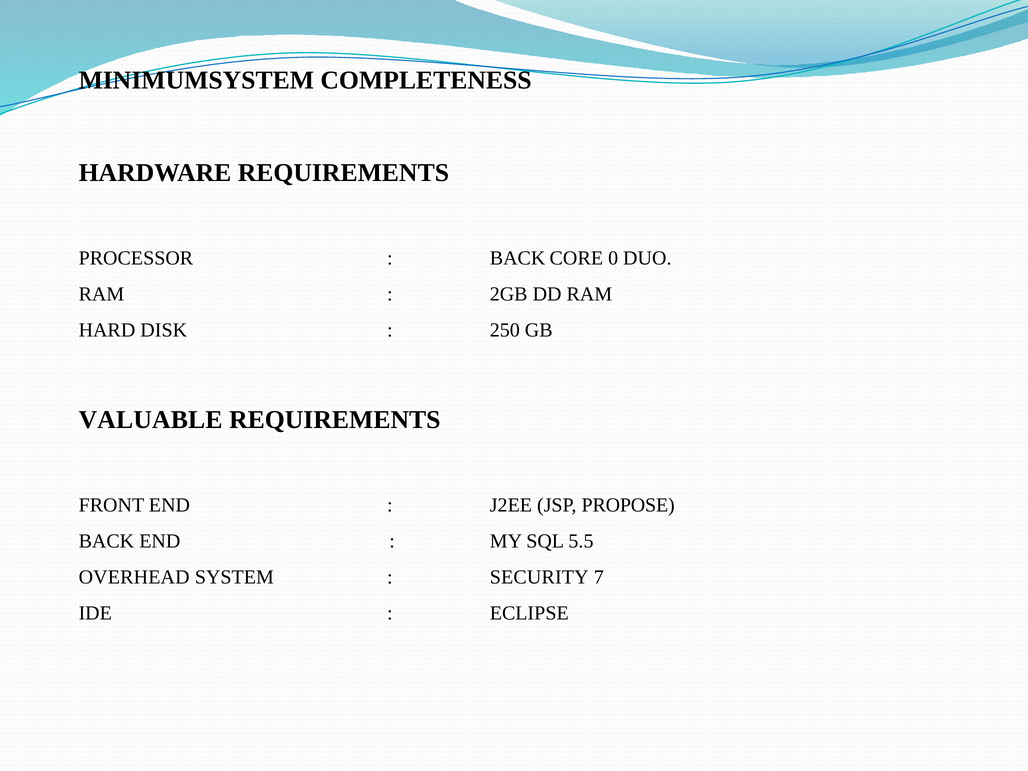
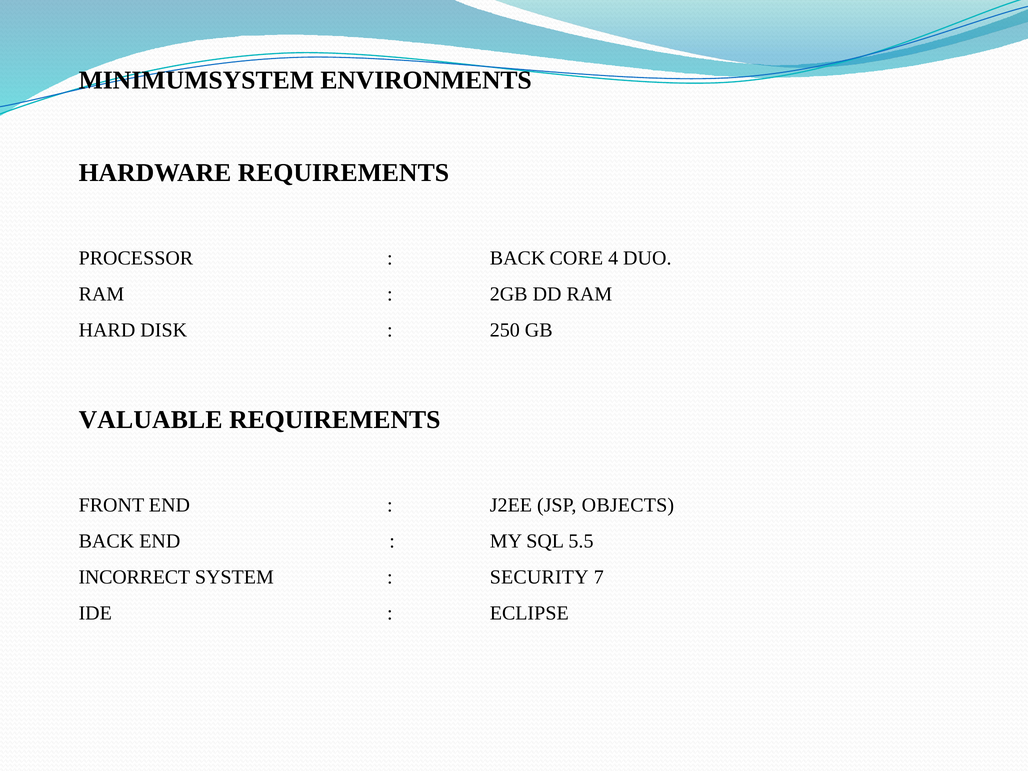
COMPLETENESS: COMPLETENESS -> ENVIRONMENTS
0: 0 -> 4
PROPOSE: PROPOSE -> OBJECTS
OVERHEAD: OVERHEAD -> INCORRECT
